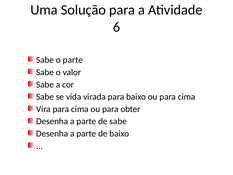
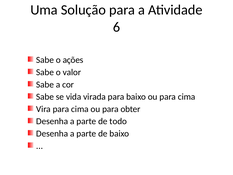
o parte: parte -> ações
de sabe: sabe -> todo
